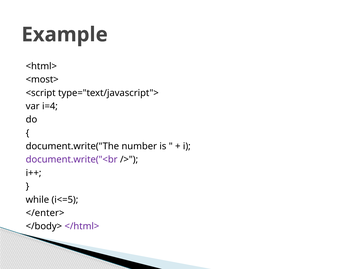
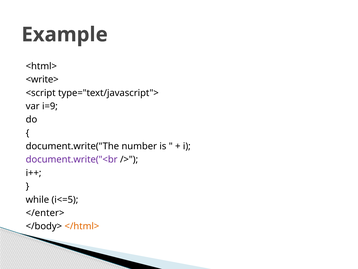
<most>: <most> -> <write>
i=4: i=4 -> i=9
</html> colour: purple -> orange
